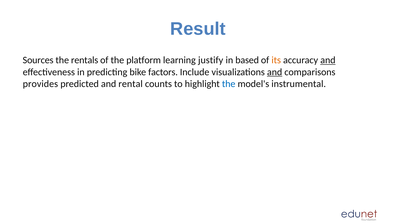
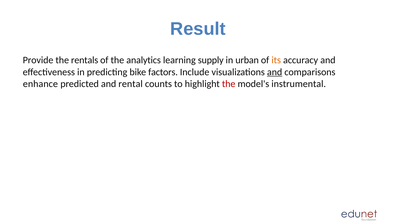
Sources: Sources -> Provide
platform: platform -> analytics
justify: justify -> supply
based: based -> urban
and at (328, 60) underline: present -> none
provides: provides -> enhance
the at (229, 84) colour: blue -> red
